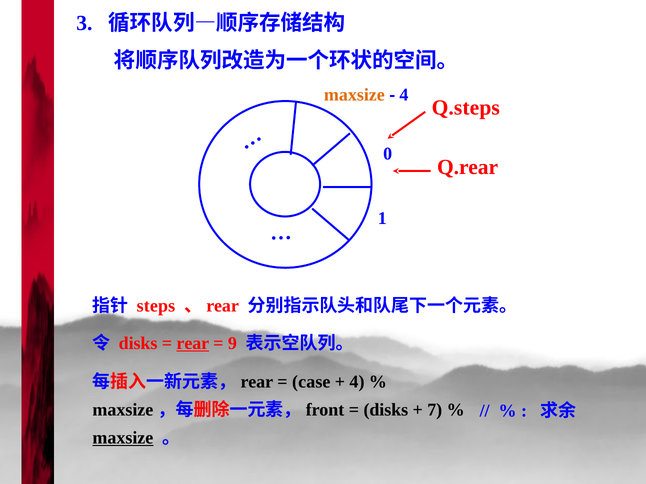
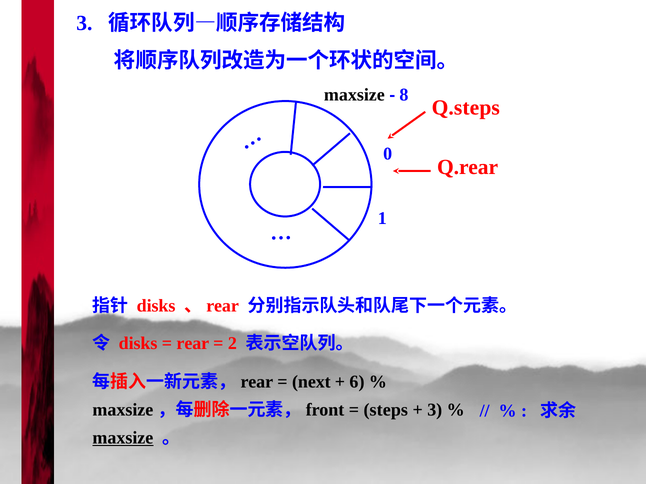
maxsize at (354, 95) colour: orange -> black
4 at (404, 95): 4 -> 8
steps at (156, 306): steps -> disks
rear underline: present -> none
9: 9 -> 2
case: case -> next
4 at (357, 382): 4 -> 6
disks at (386, 410): disks -> steps
7 at (435, 410): 7 -> 3
